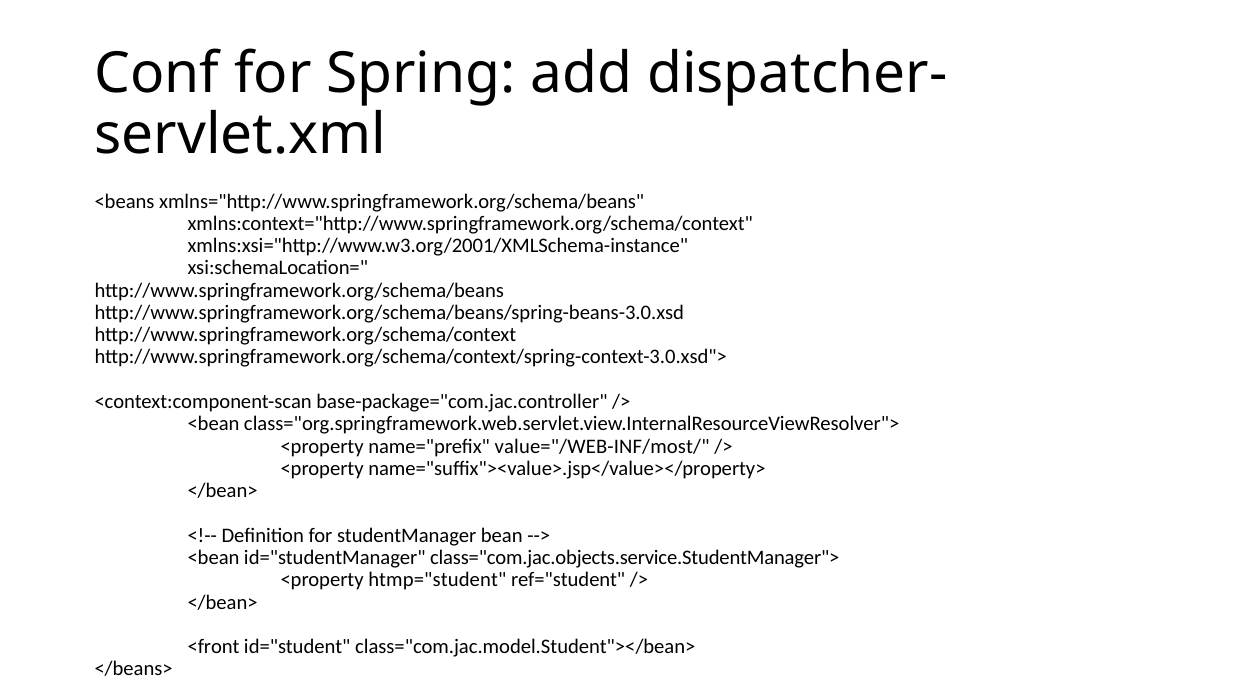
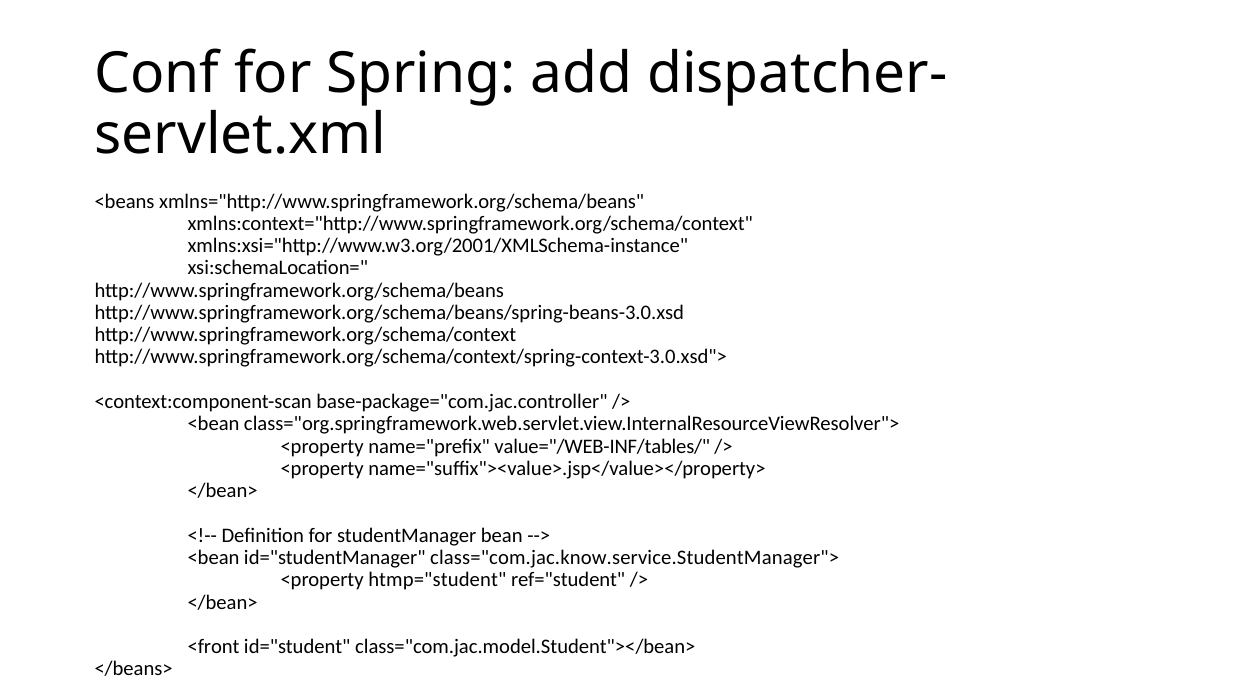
value="/WEB-INF/most/: value="/WEB-INF/most/ -> value="/WEB-INF/tables/
class="com.jac.objects.service.StudentManager">: class="com.jac.objects.service.StudentManager"> -> class="com.jac.know.service.StudentManager">
